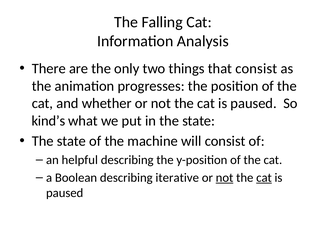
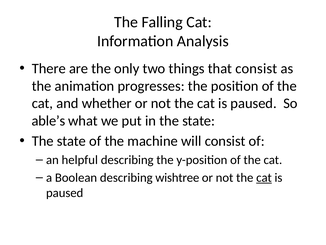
kind’s: kind’s -> able’s
iterative: iterative -> wishtree
not at (225, 177) underline: present -> none
